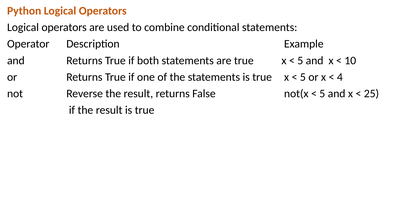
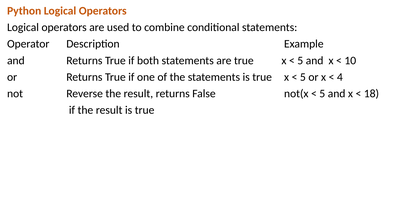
25: 25 -> 18
